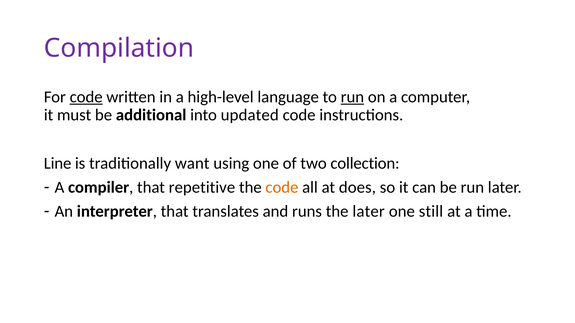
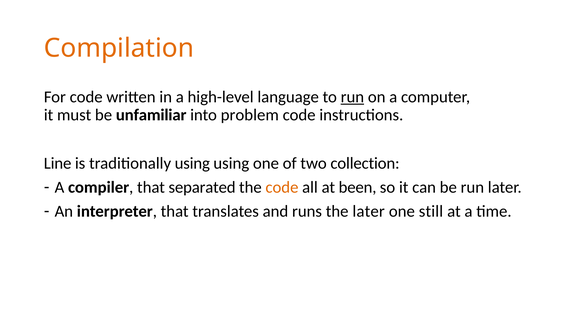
Compilation colour: purple -> orange
code at (86, 97) underline: present -> none
additional: additional -> unfamiliar
updated: updated -> problem
traditionally want: want -> using
repetitive: repetitive -> separated
does: does -> been
